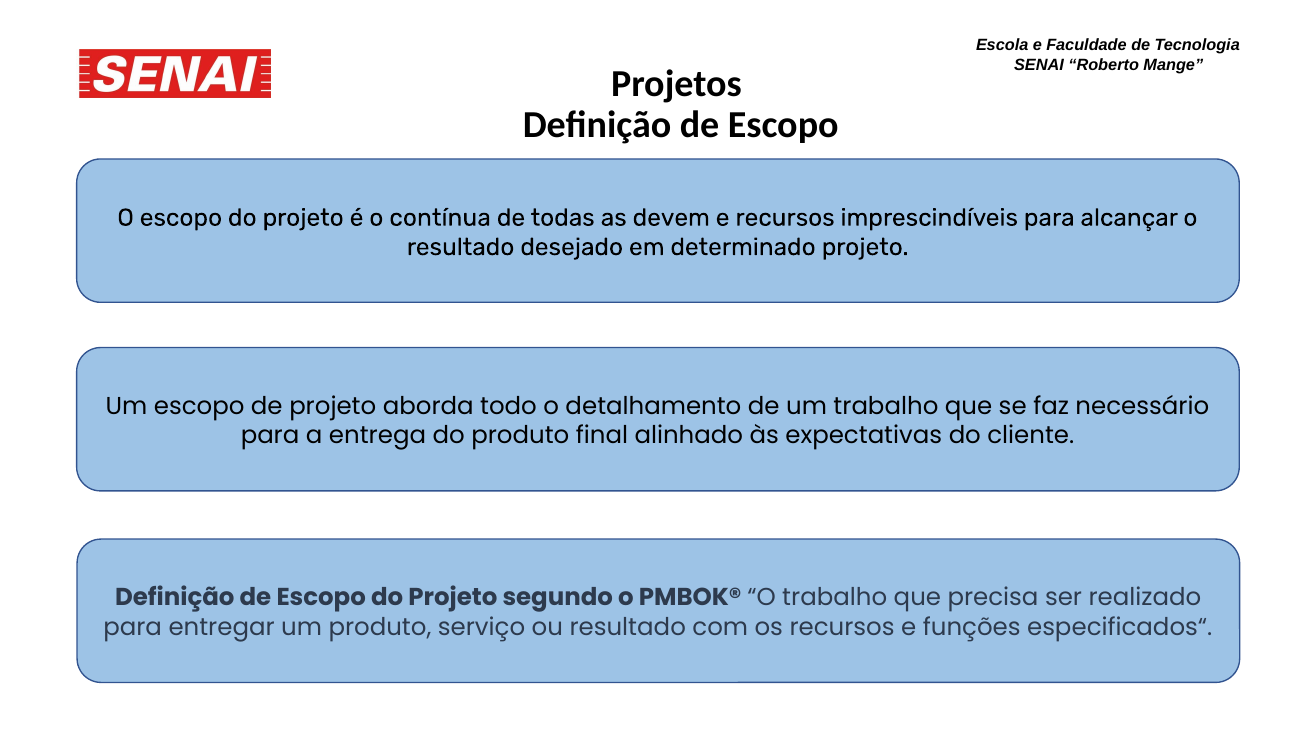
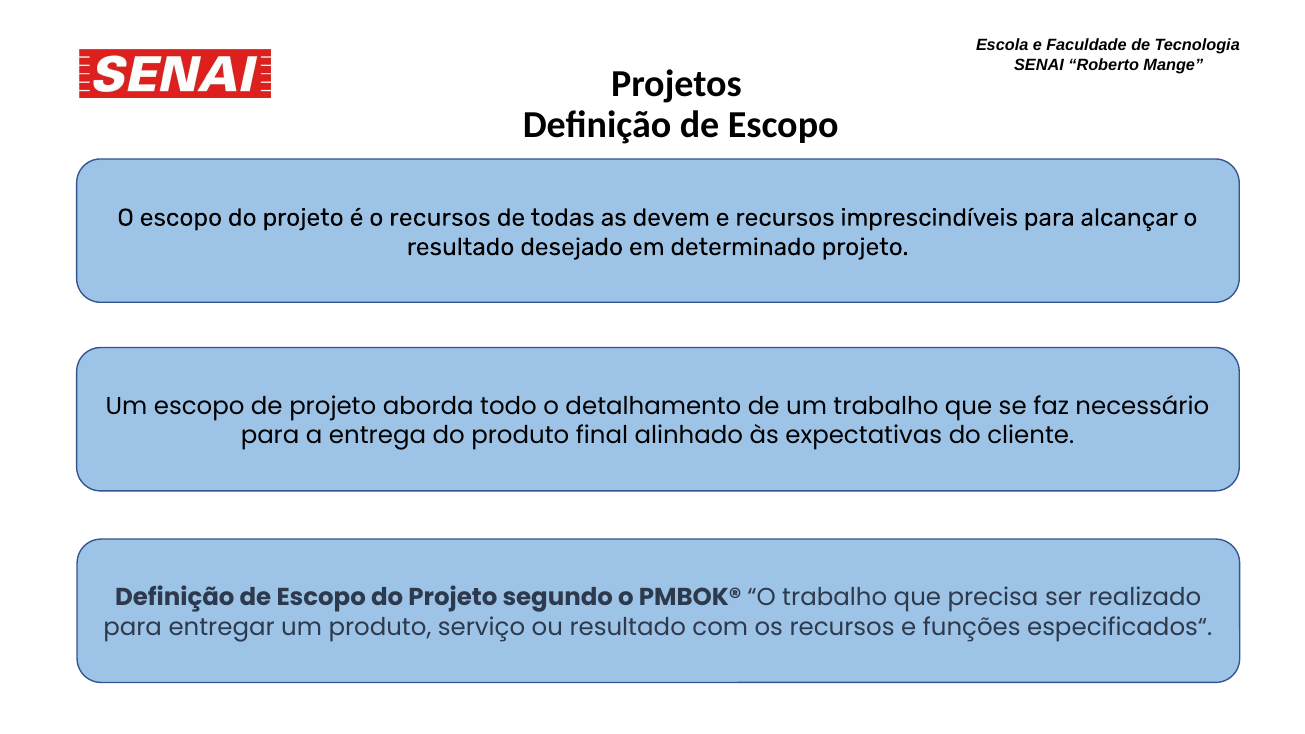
o contínua: contínua -> recursos
